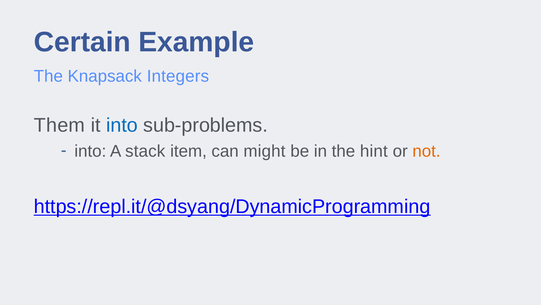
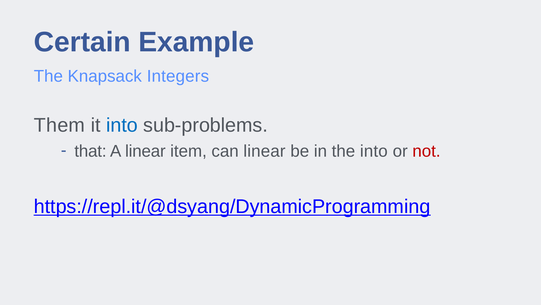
into at (90, 151): into -> that
A stack: stack -> linear
can might: might -> linear
the hint: hint -> into
not colour: orange -> red
